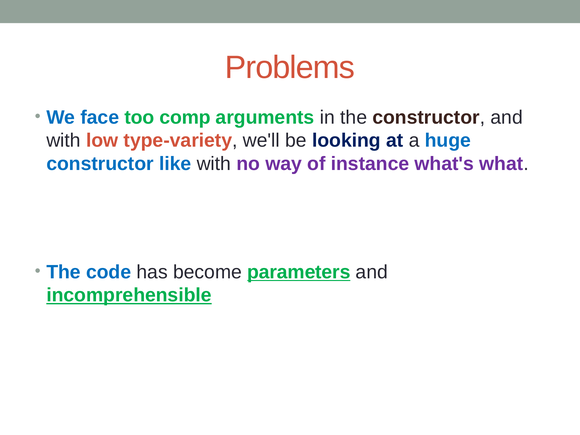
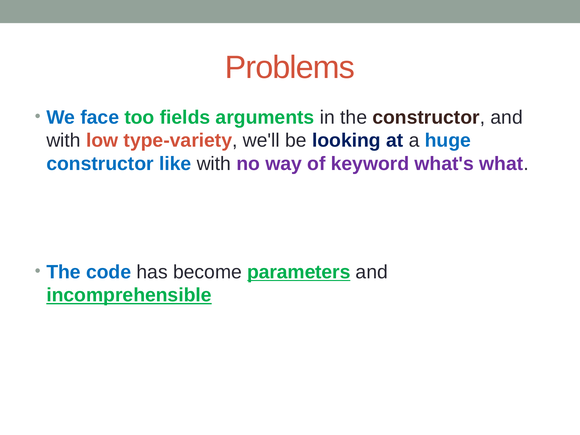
comp: comp -> fields
instance: instance -> keyword
